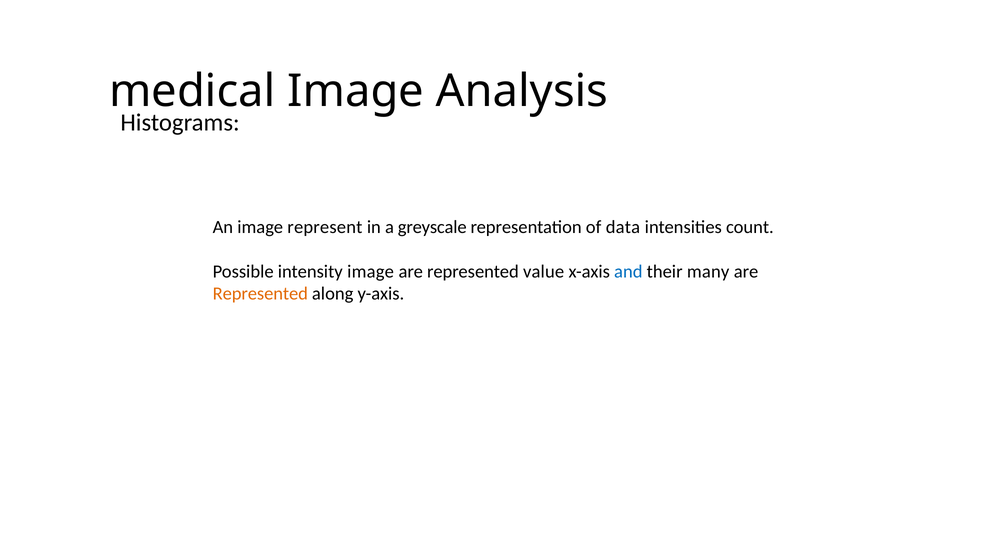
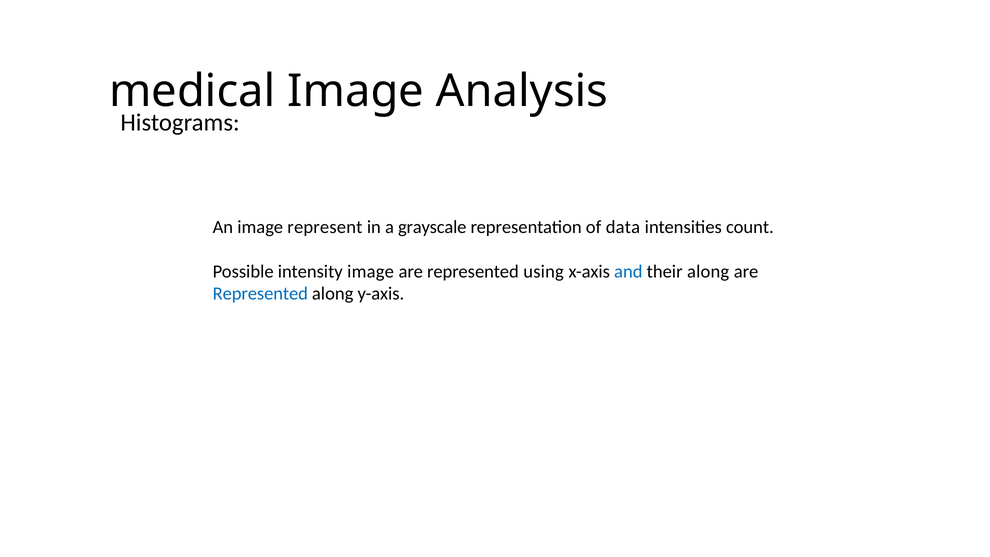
greyscale: greyscale -> grayscale
value: value -> using
their many: many -> along
Represented at (260, 294) colour: orange -> blue
